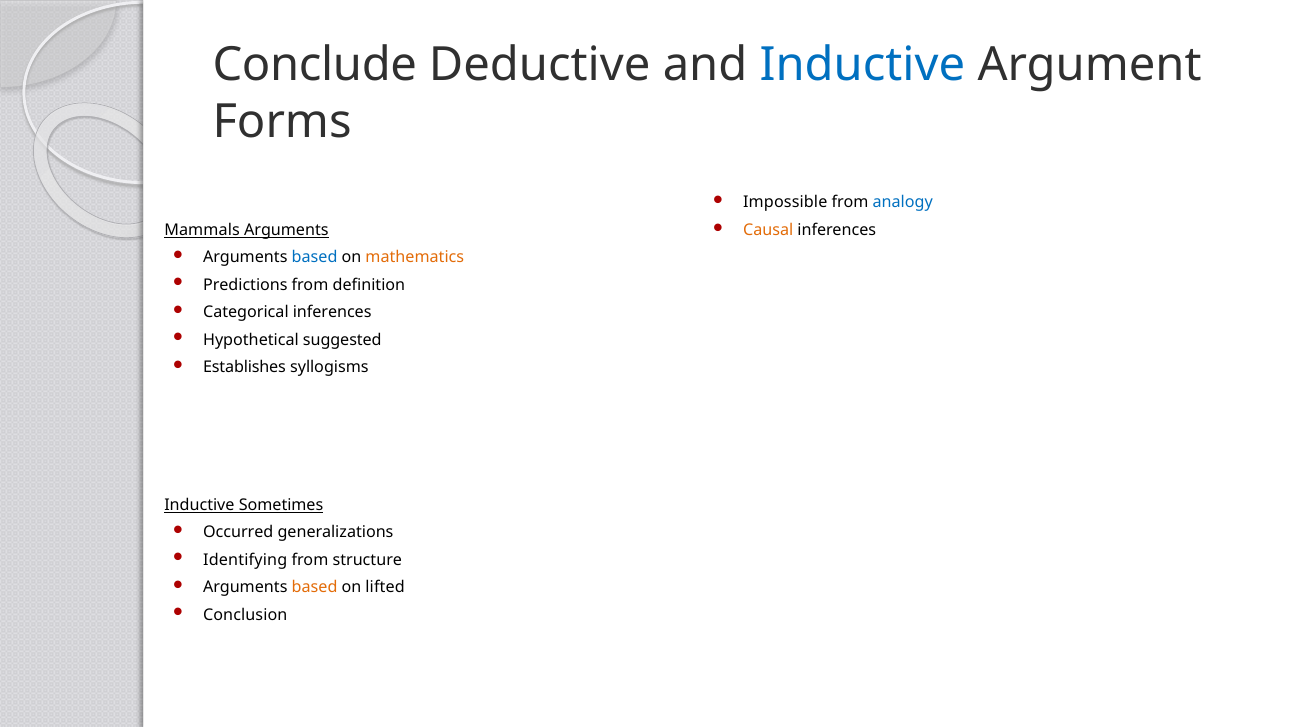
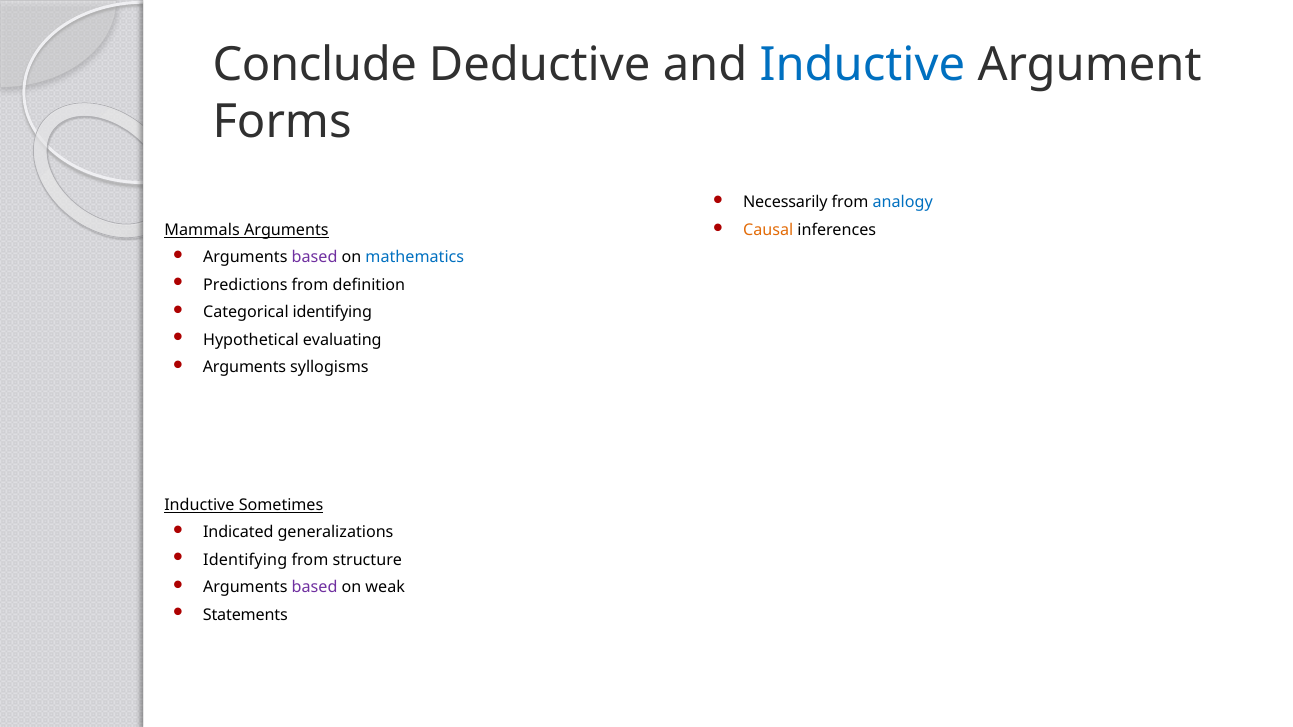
Impossible: Impossible -> Necessarily
based at (315, 258) colour: blue -> purple
mathematics colour: orange -> blue
Categorical inferences: inferences -> identifying
suggested: suggested -> evaluating
Establishes at (244, 368): Establishes -> Arguments
Occurred: Occurred -> Indicated
based at (315, 588) colour: orange -> purple
lifted: lifted -> weak
Conclusion: Conclusion -> Statements
